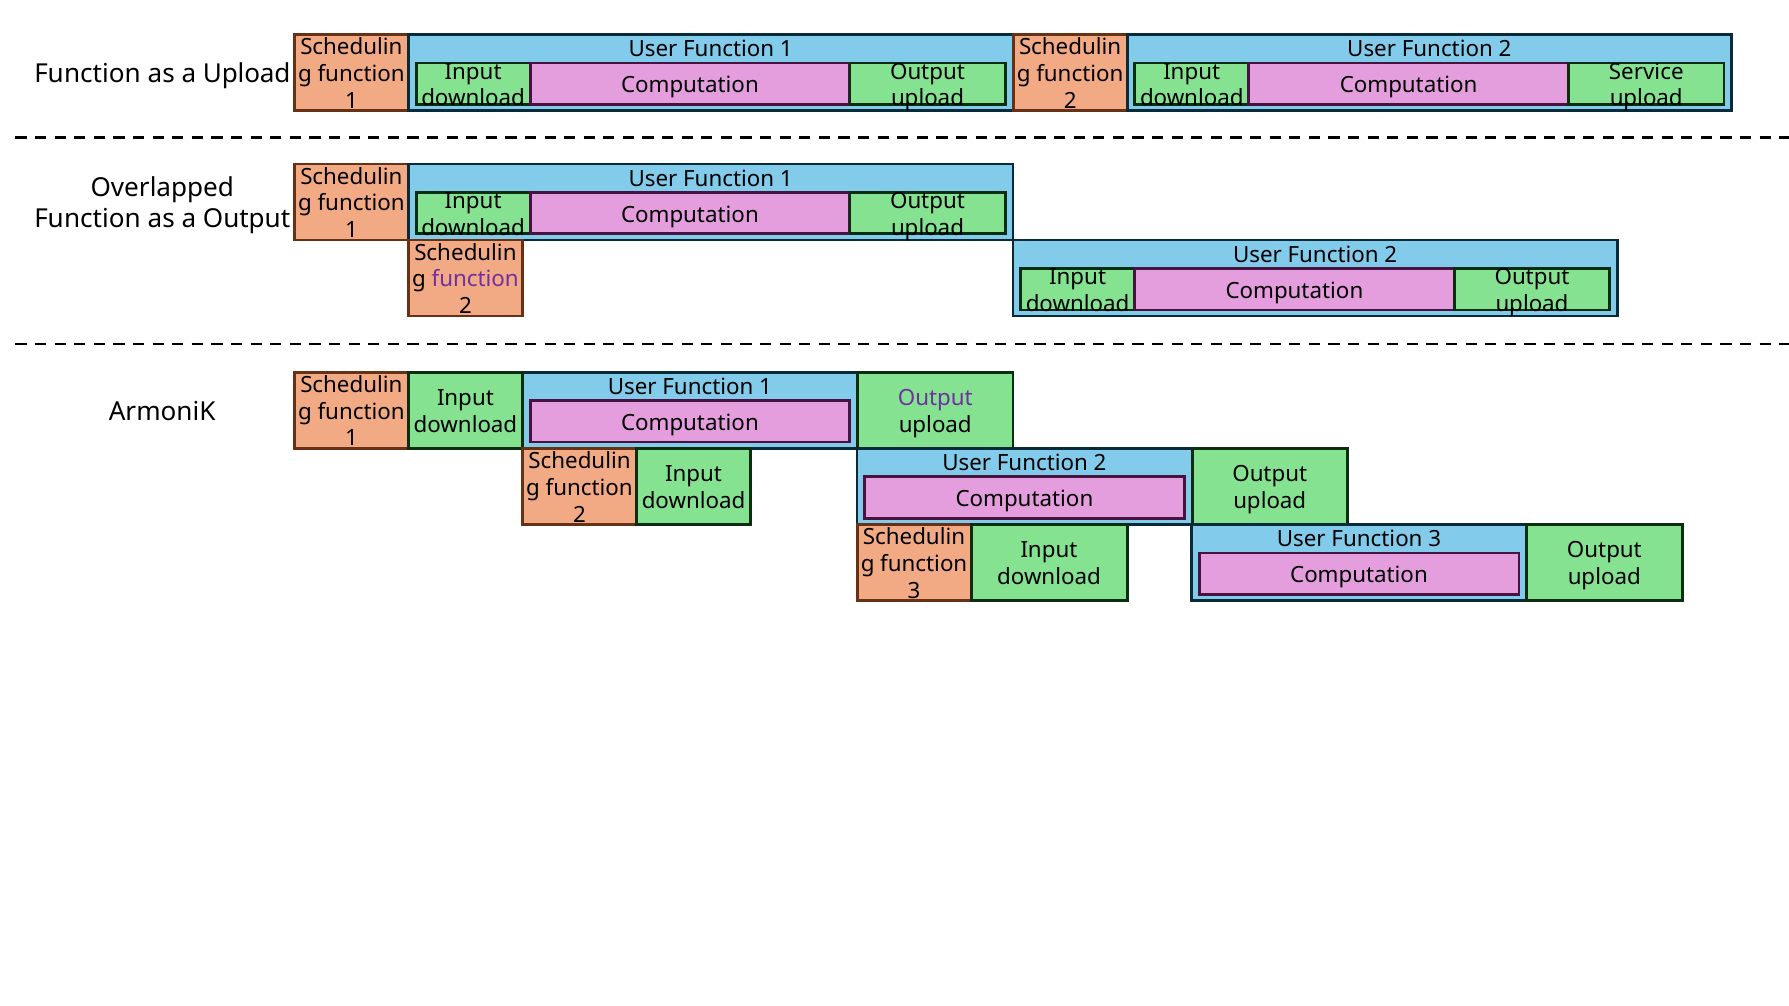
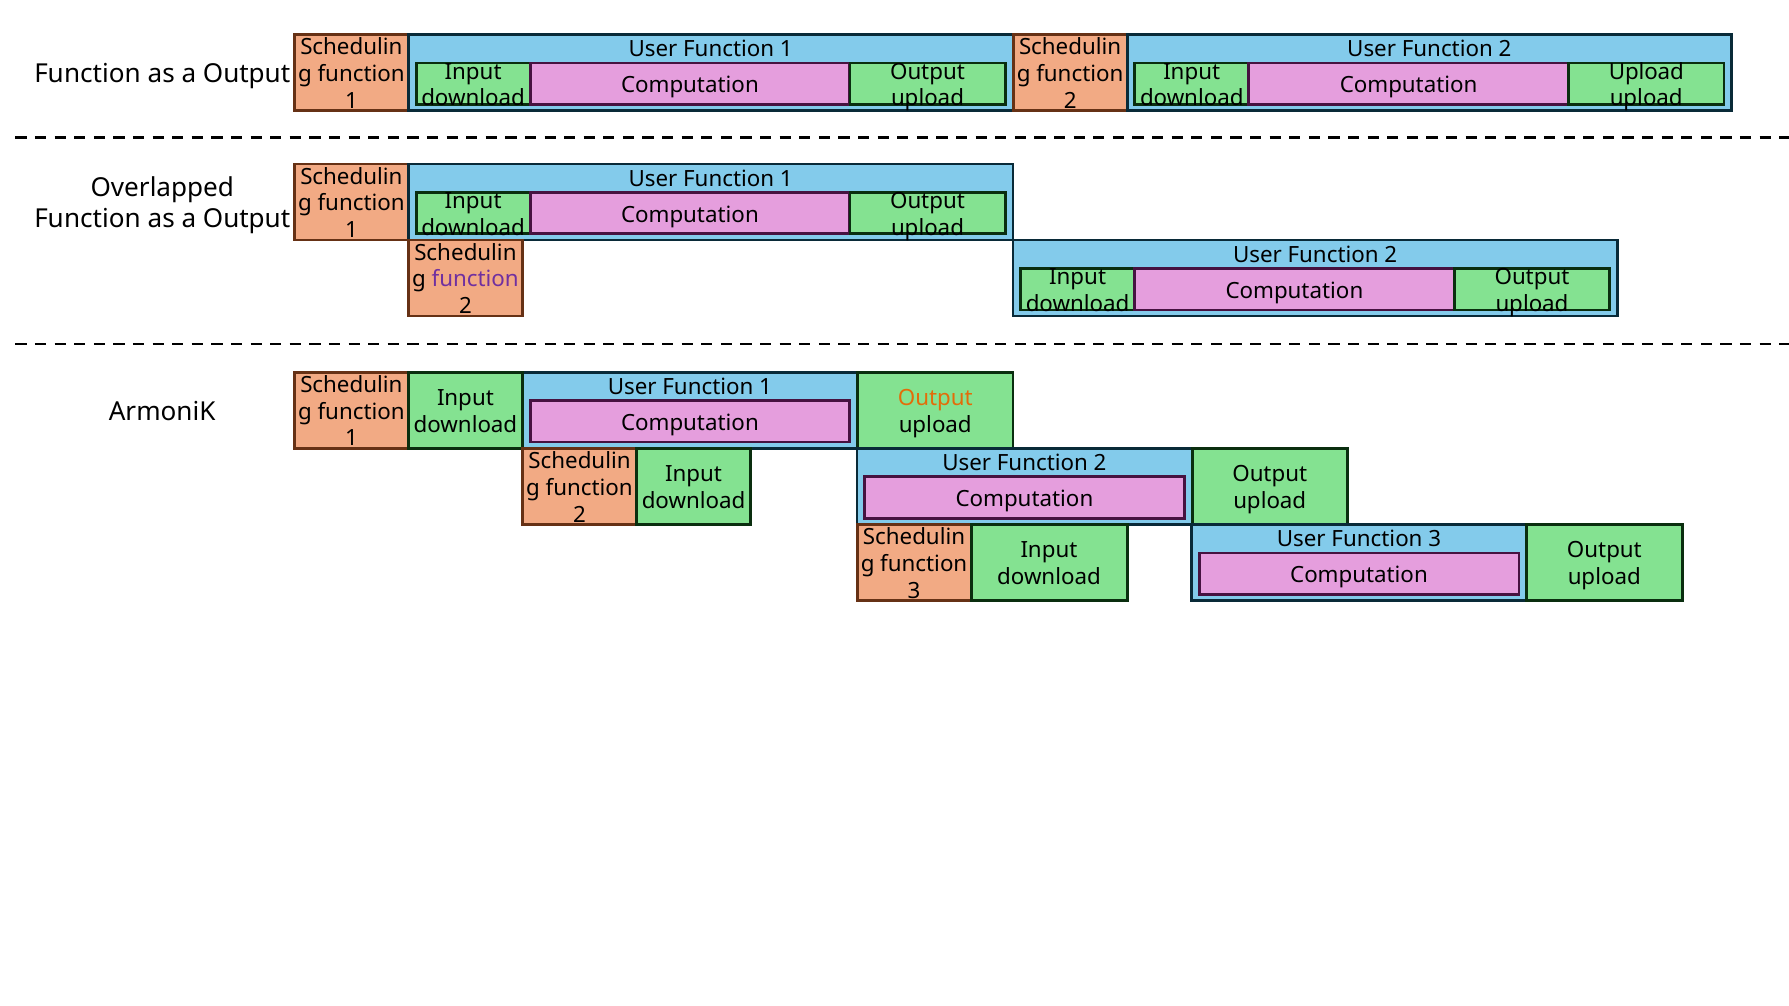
Service at (1646, 72): Service -> Upload
Upload at (247, 74): Upload -> Output
Output at (935, 398) colour: purple -> orange
